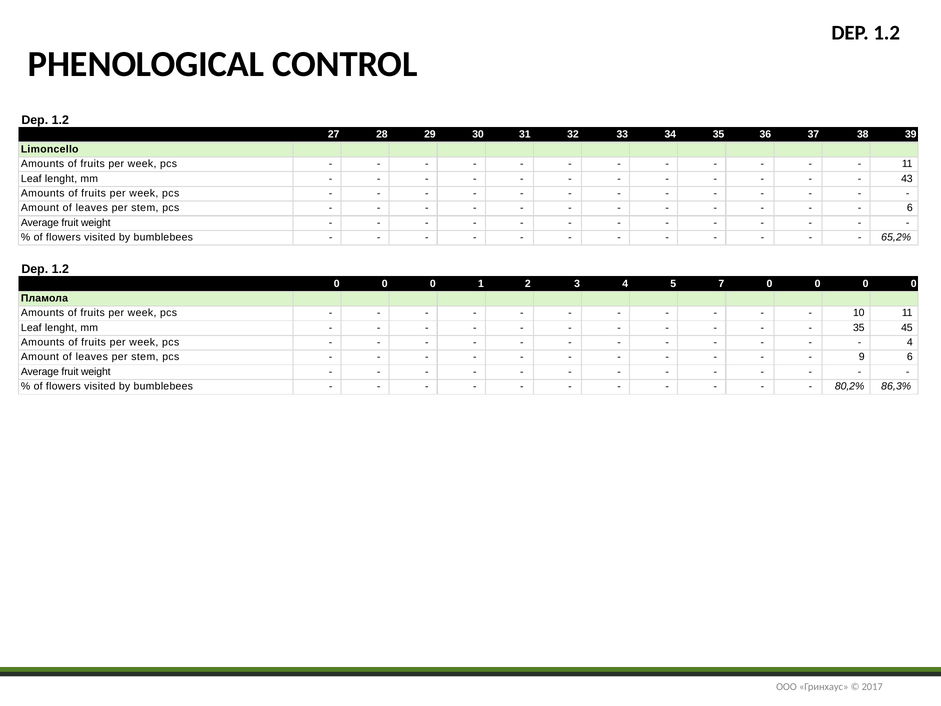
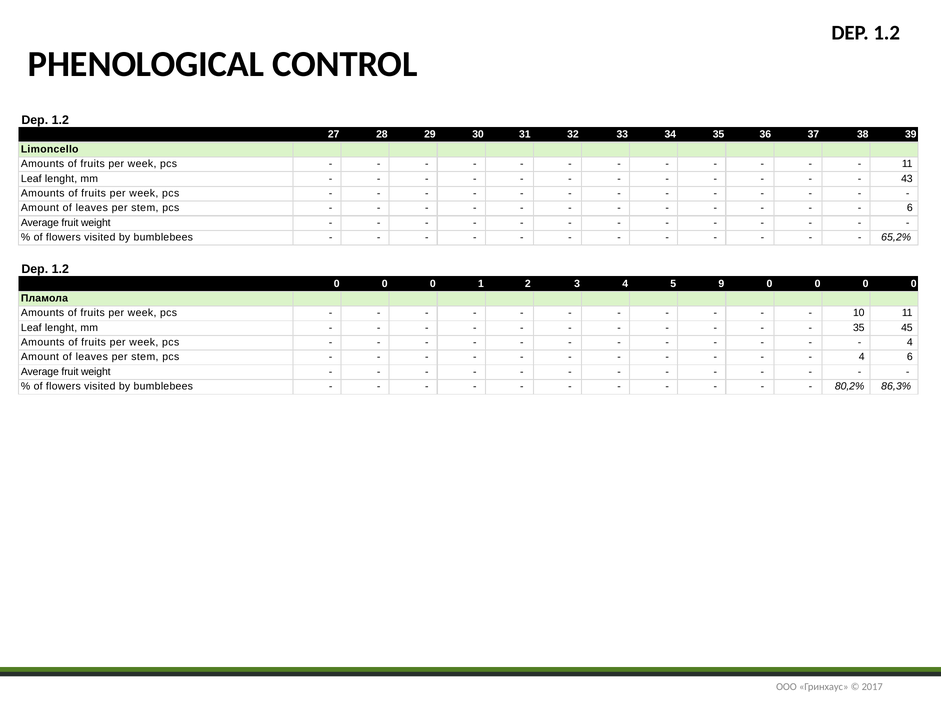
7: 7 -> 9
9 at (862, 357): 9 -> 4
